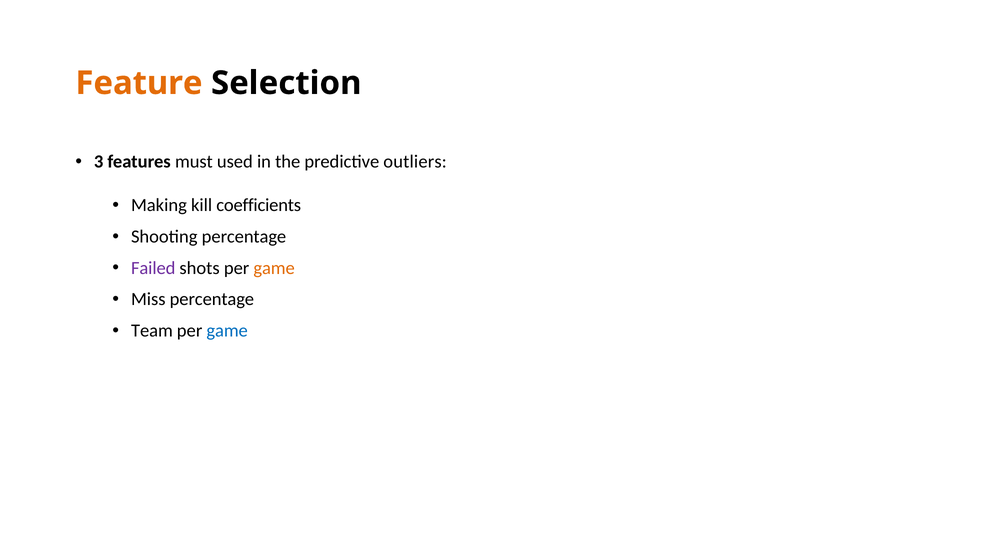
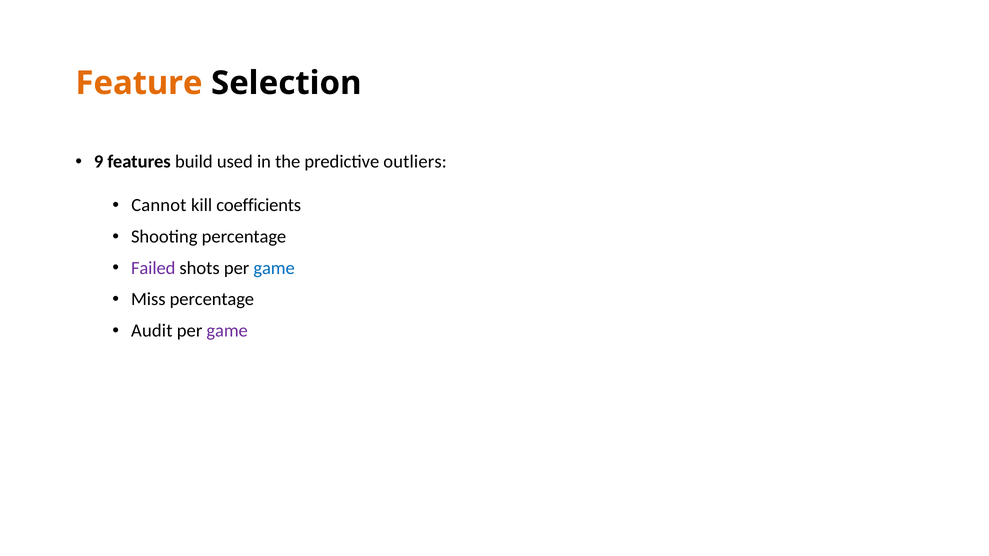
3: 3 -> 9
must: must -> build
Making: Making -> Cannot
game at (274, 268) colour: orange -> blue
Team: Team -> Audit
game at (227, 331) colour: blue -> purple
